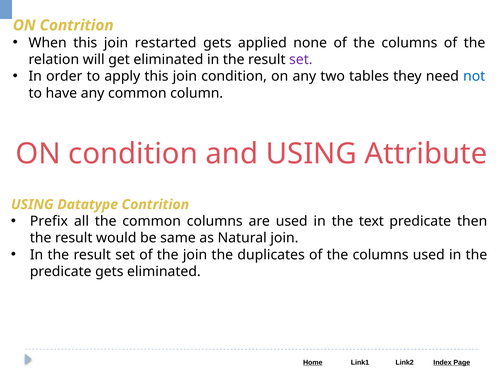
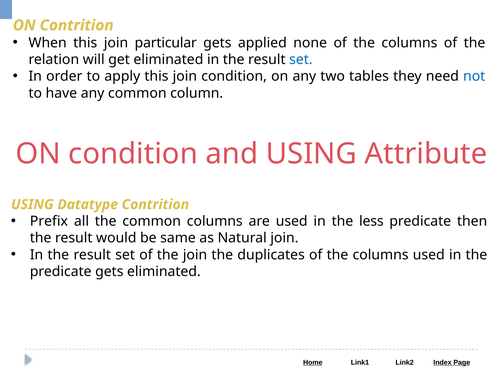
restarted: restarted -> particular
set at (301, 60) colour: purple -> blue
text: text -> less
